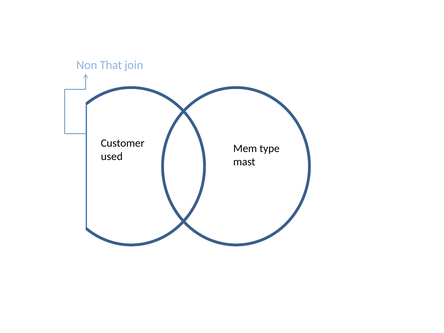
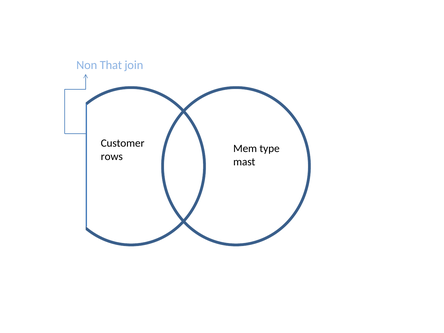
used: used -> rows
